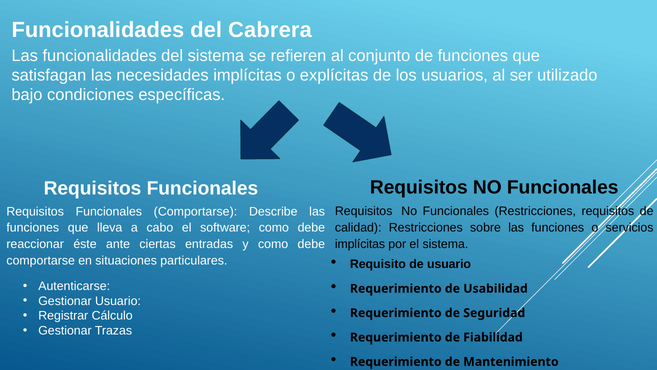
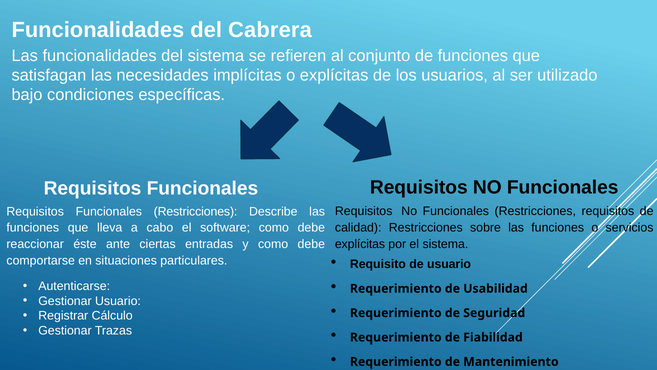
Requisitos Funcionales Comportarse: Comportarse -> Restricciones
implícitas at (360, 244): implícitas -> explícitas
